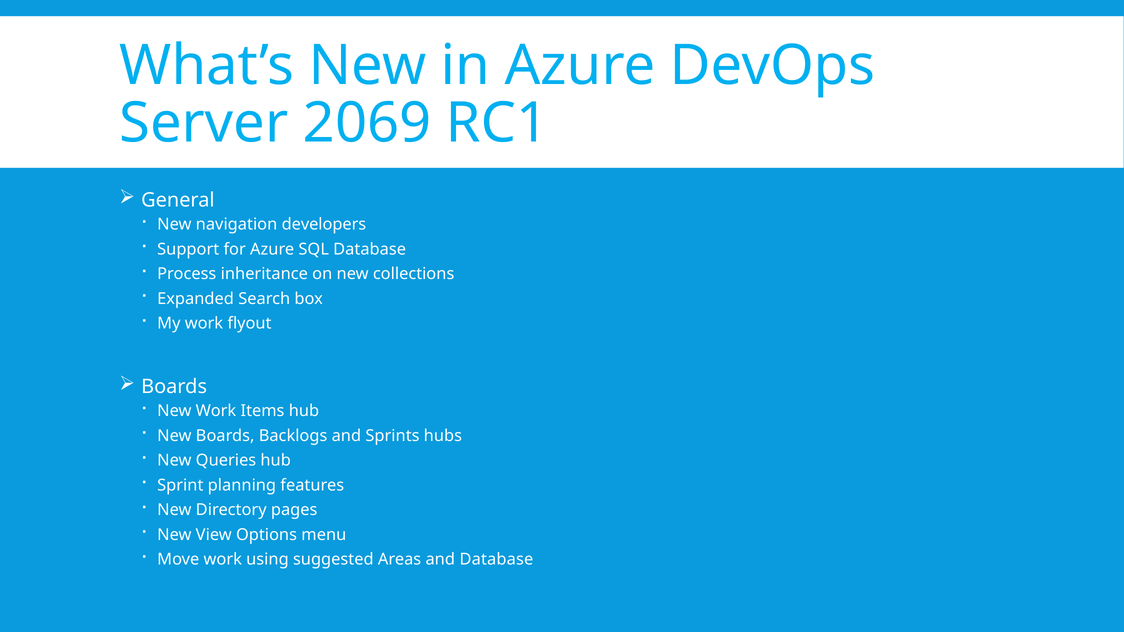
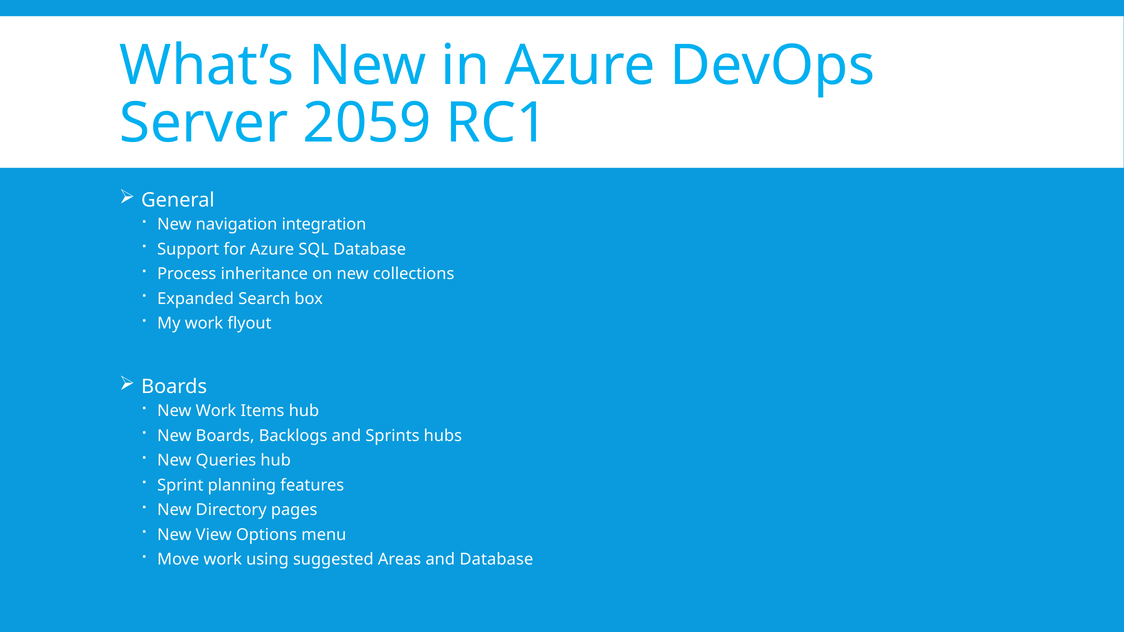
2069: 2069 -> 2059
developers: developers -> integration
